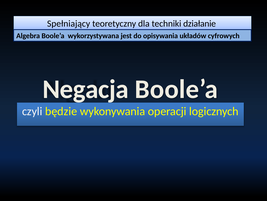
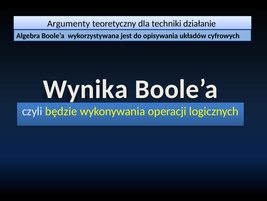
Spełniający: Spełniający -> Argumenty
Negacja: Negacja -> Wynika
